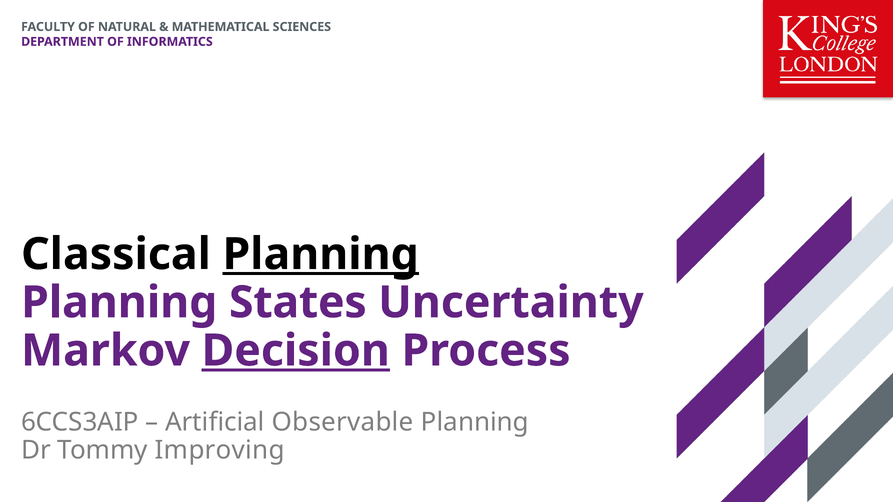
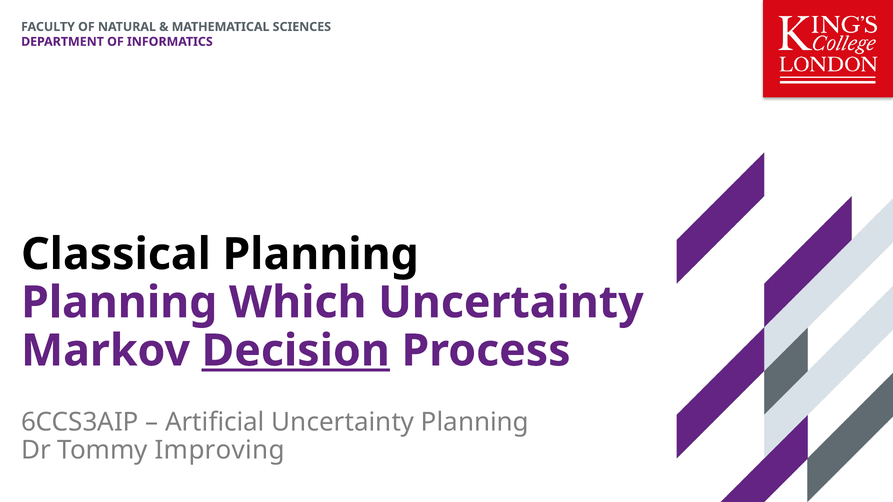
Planning at (321, 255) underline: present -> none
States: States -> Which
Artificial Observable: Observable -> Uncertainty
